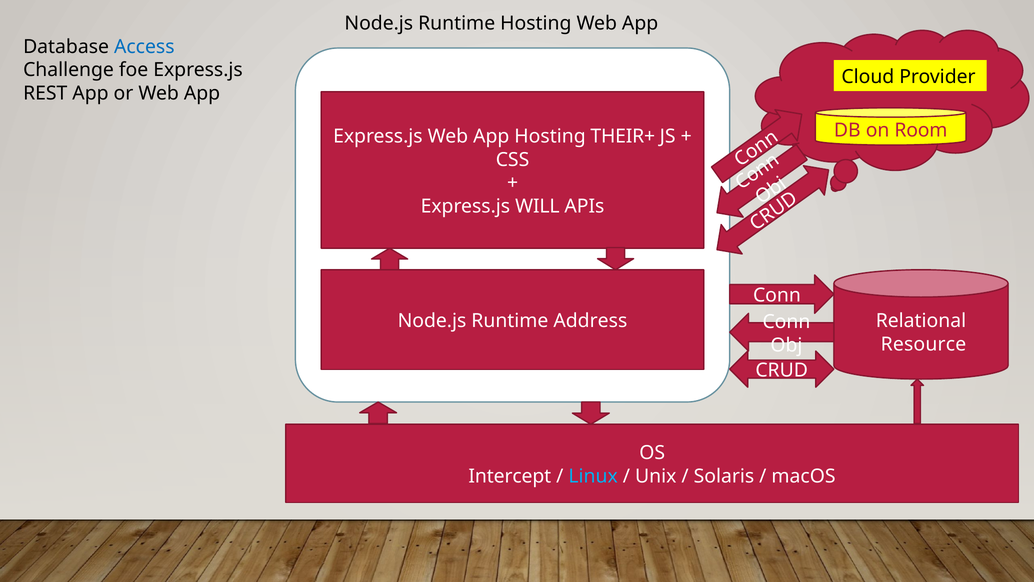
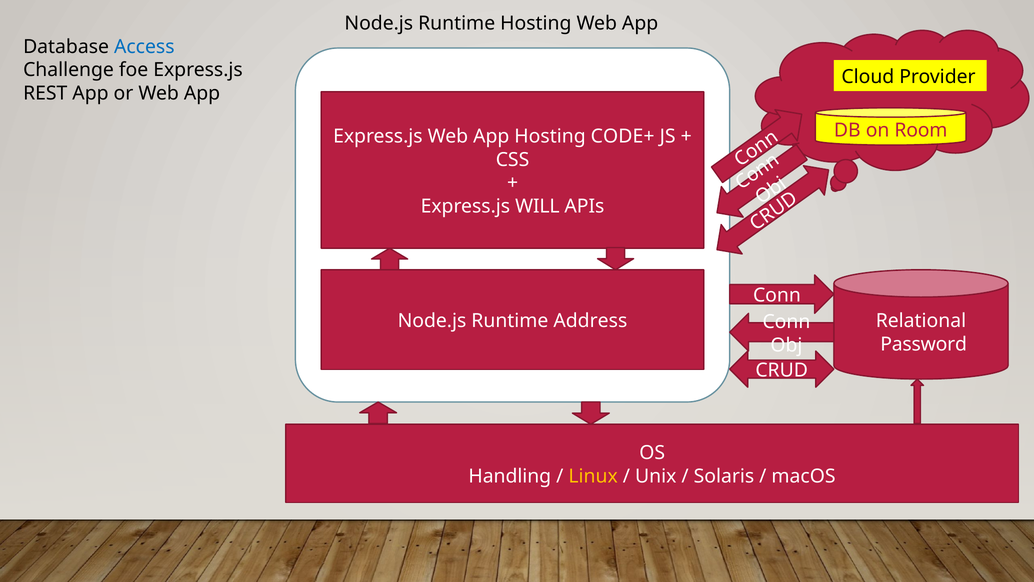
THEIR+: THEIR+ -> CODE+
Resource: Resource -> Password
Intercept: Intercept -> Handling
Linux colour: light blue -> yellow
